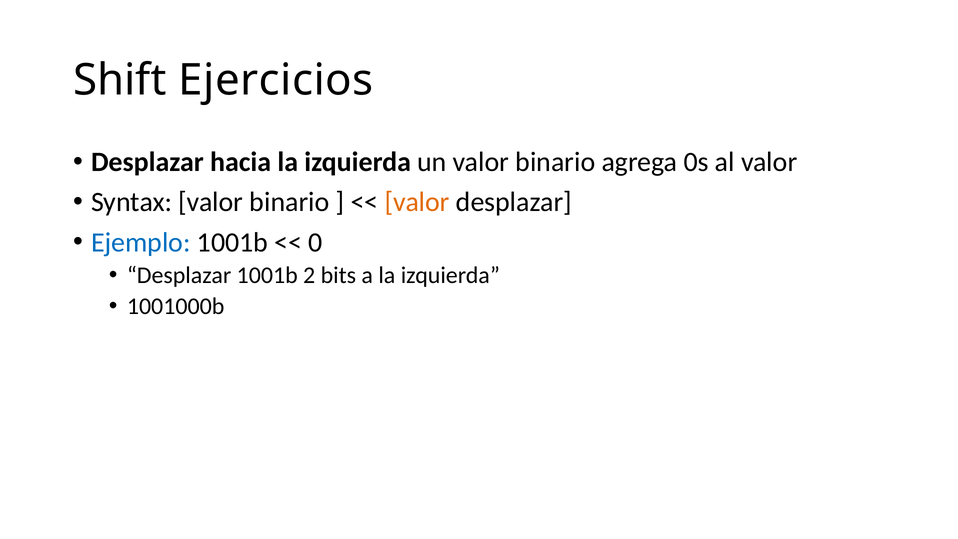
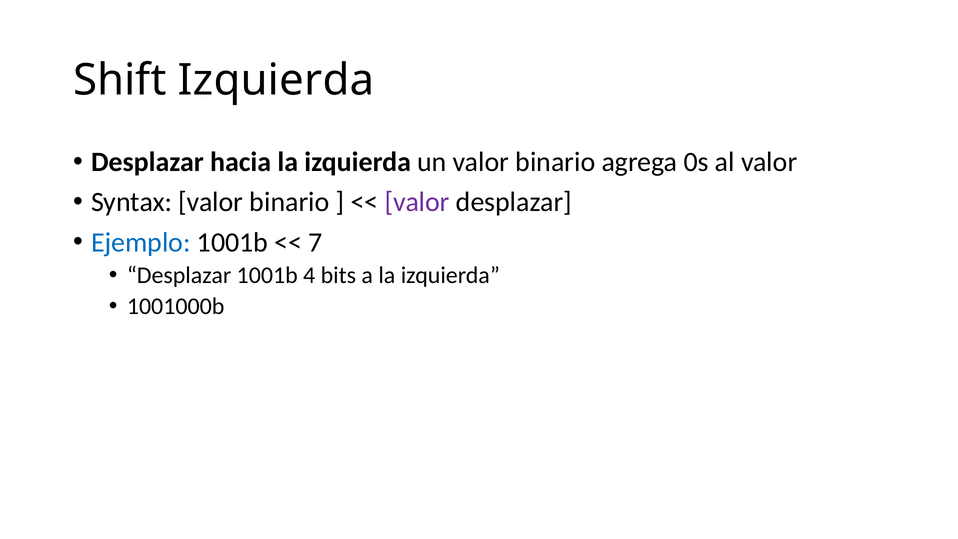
Shift Ejercicios: Ejercicios -> Izquierda
valor at (417, 202) colour: orange -> purple
0: 0 -> 7
2: 2 -> 4
